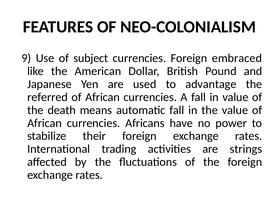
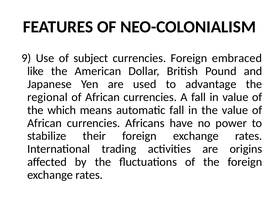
referred: referred -> regional
death: death -> which
strings: strings -> origins
